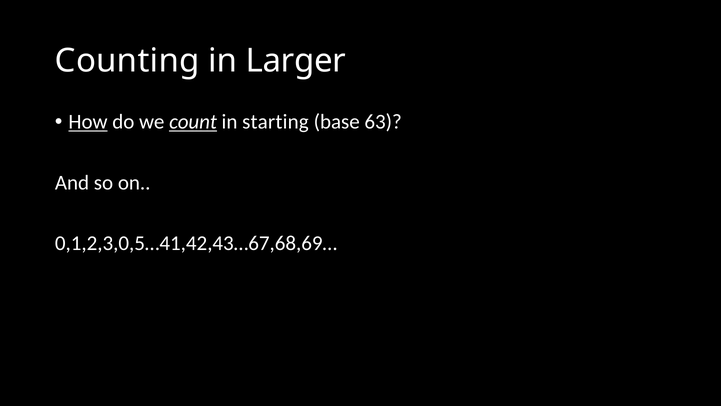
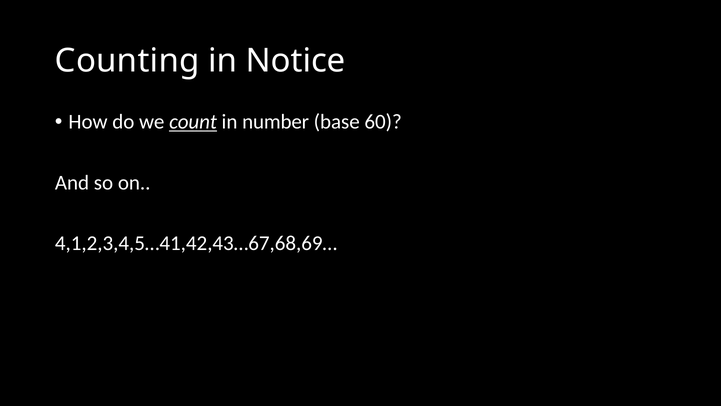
Larger: Larger -> Notice
How underline: present -> none
starting: starting -> number
63: 63 -> 60
0,1,2,3,0,5…41,42,43…67,68,69…: 0,1,2,3,0,5…41,42,43…67,68,69… -> 4,1,2,3,4,5…41,42,43…67,68,69…
